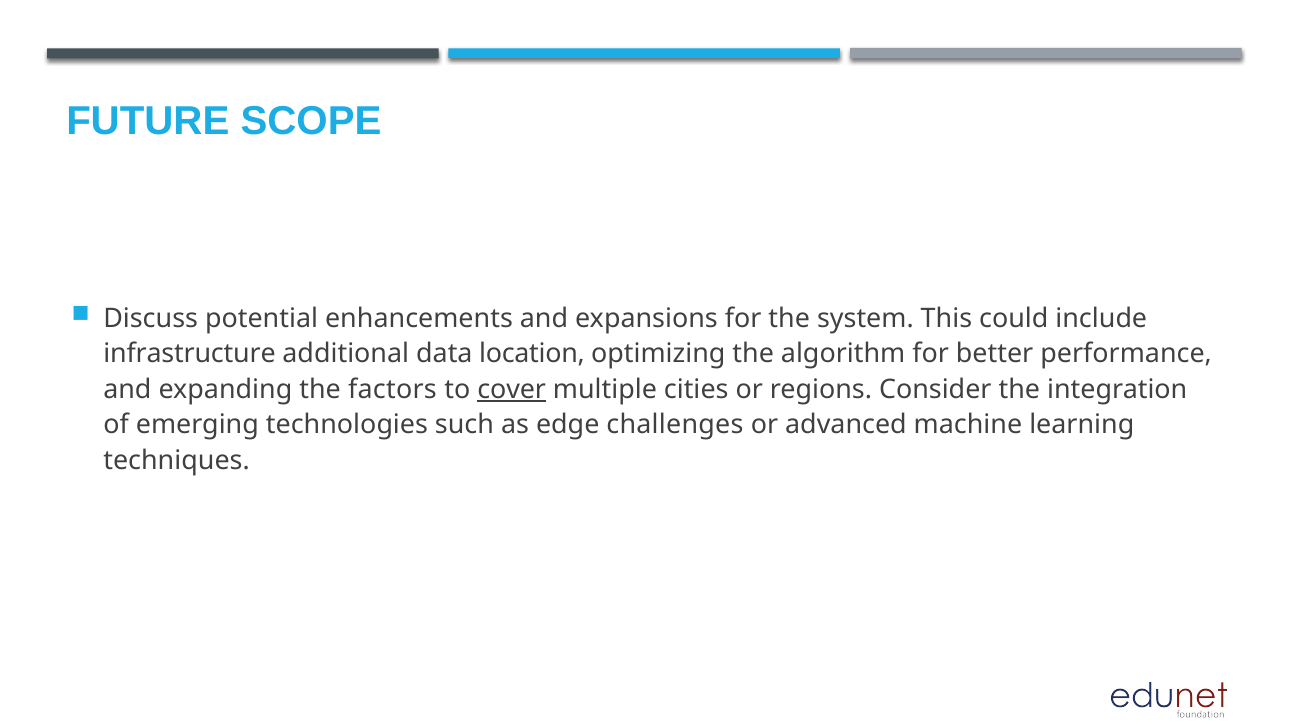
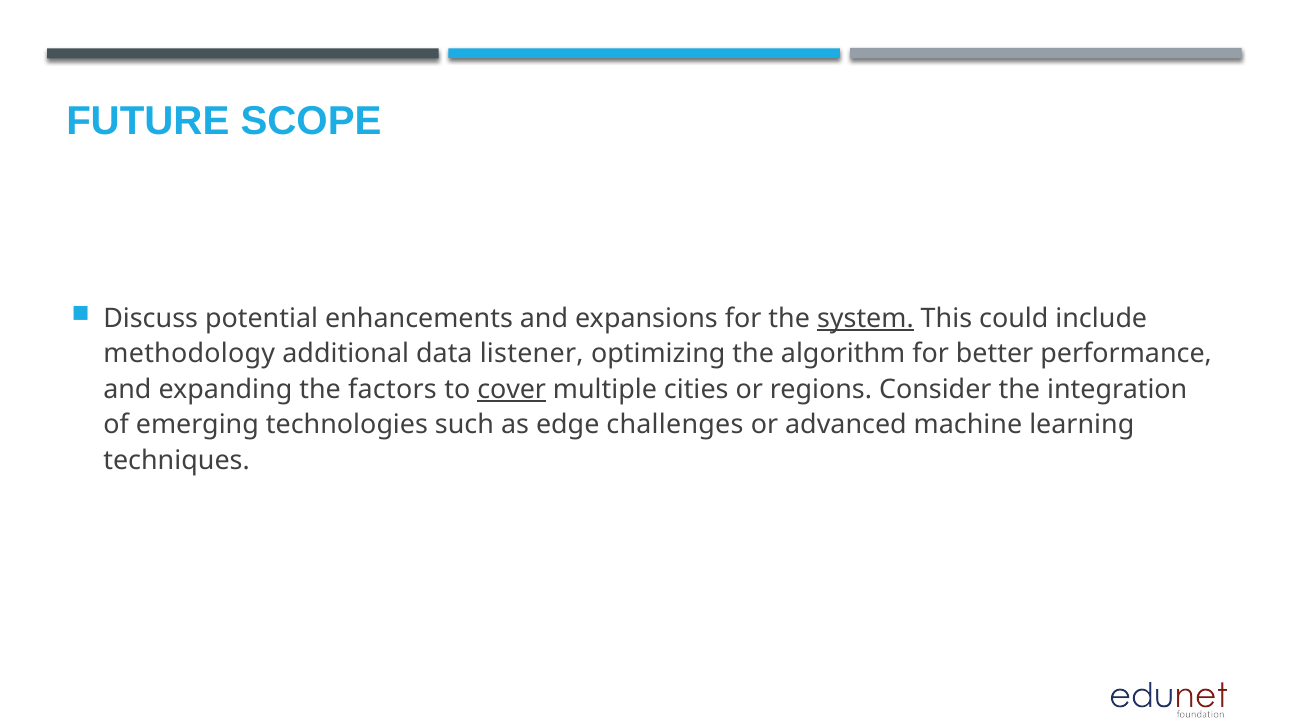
system underline: none -> present
infrastructure: infrastructure -> methodology
location: location -> listener
